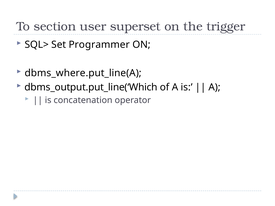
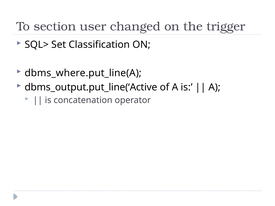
superset: superset -> changed
Programmer: Programmer -> Classification
dbms_output.put_line(‘Which: dbms_output.put_line(‘Which -> dbms_output.put_line(‘Active
